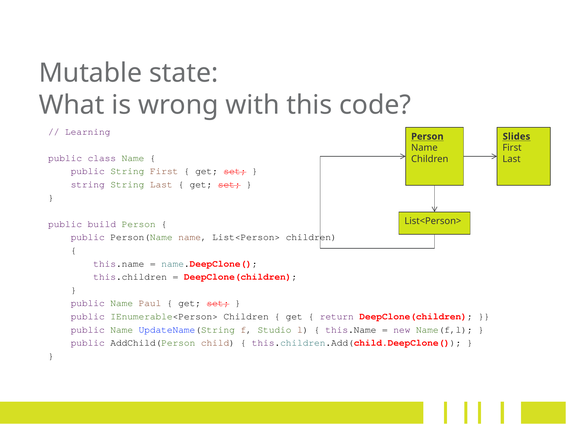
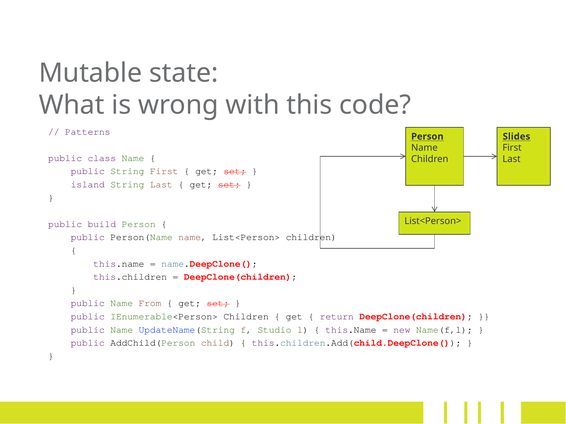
Learning: Learning -> Patterns
string at (88, 185): string -> island
Paul: Paul -> From
